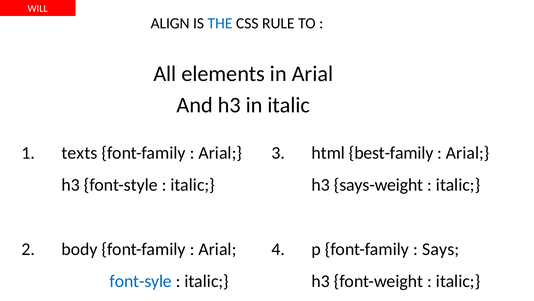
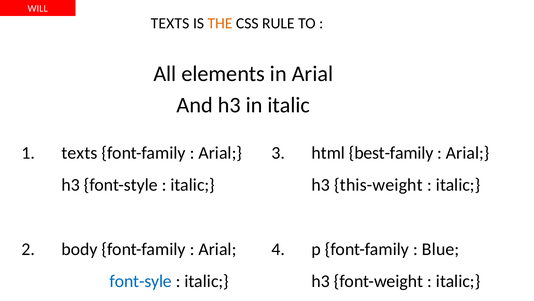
ALIGN at (170, 23): ALIGN -> TEXTS
THE colour: blue -> orange
says-weight: says-weight -> this-weight
Says: Says -> Blue
